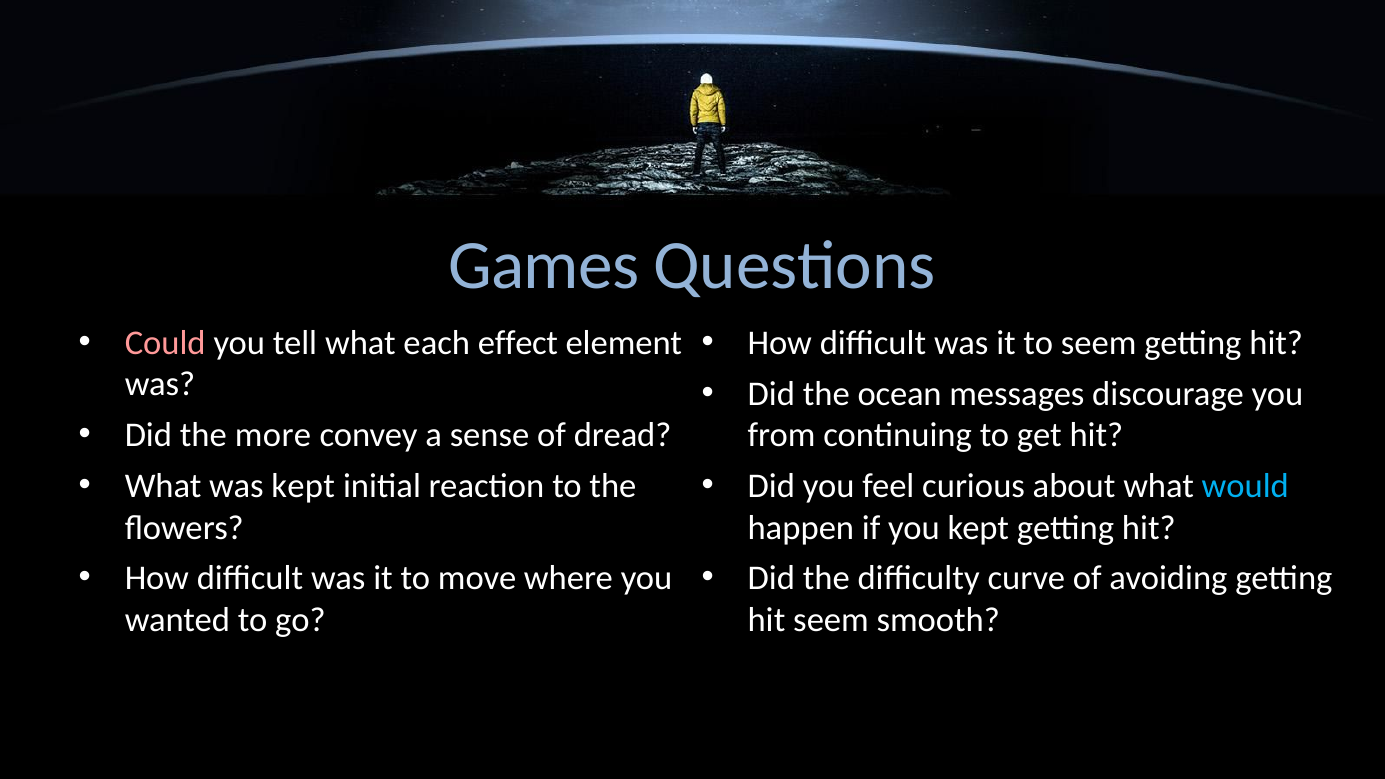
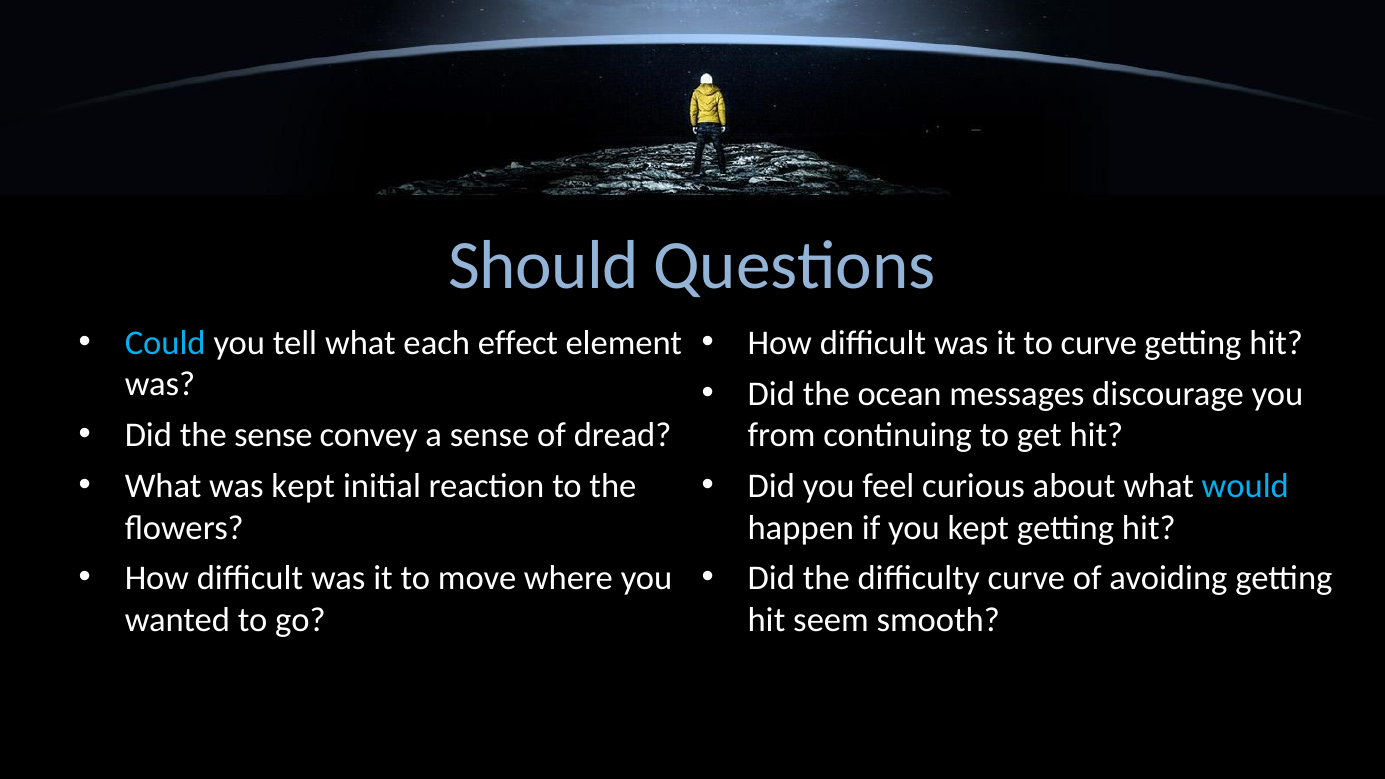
Games: Games -> Should
Could colour: pink -> light blue
to seem: seem -> curve
the more: more -> sense
